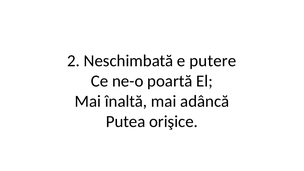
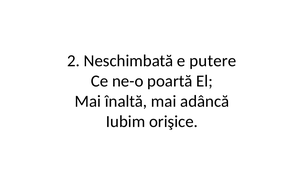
Putea: Putea -> Iubim
